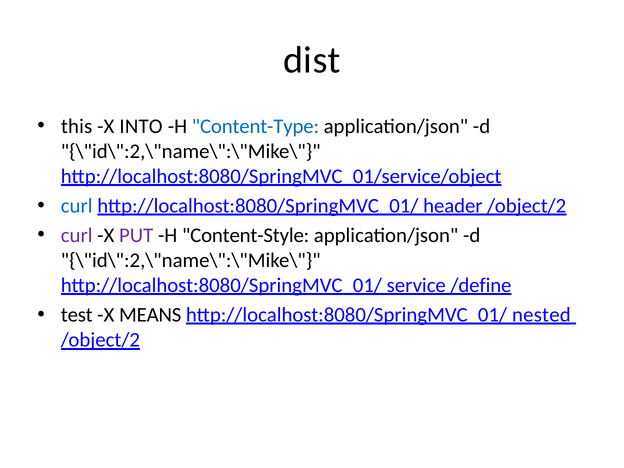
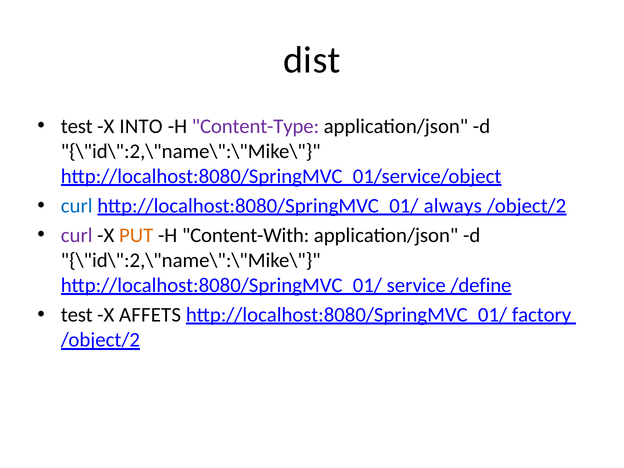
this at (77, 126): this -> test
Content-Type colour: blue -> purple
header: header -> always
PUT colour: purple -> orange
Content-Style: Content-Style -> Content-With
MEANS: MEANS -> AFFETS
nested: nested -> factory
